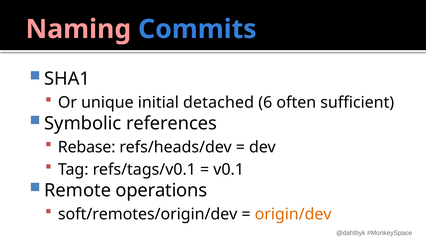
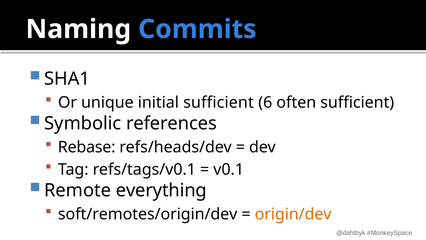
Naming colour: pink -> white
initial detached: detached -> sufficient
operations: operations -> everything
